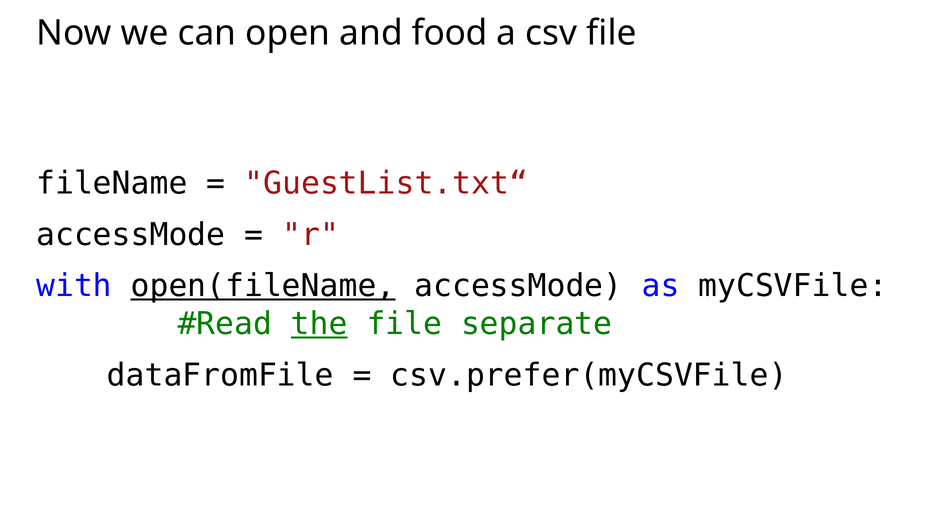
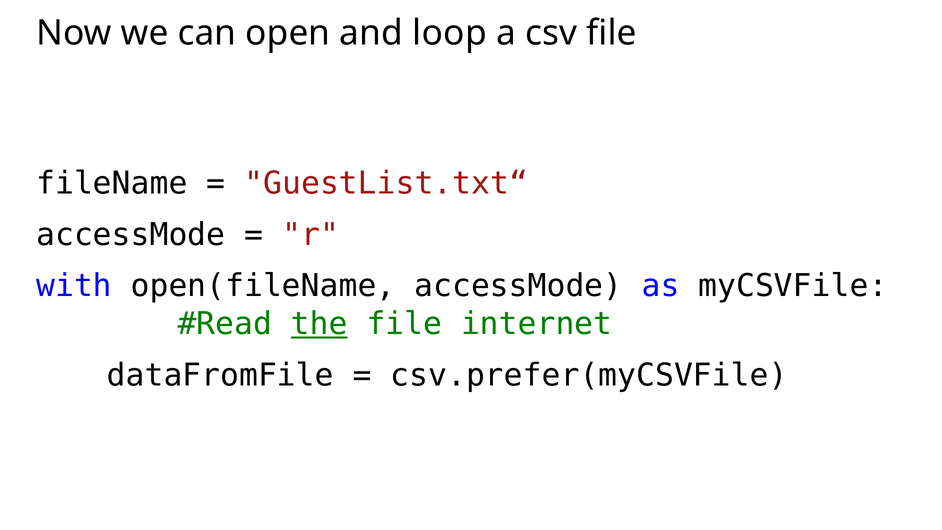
food: food -> loop
open(fileName underline: present -> none
separate: separate -> internet
